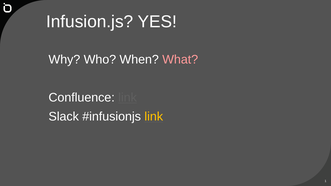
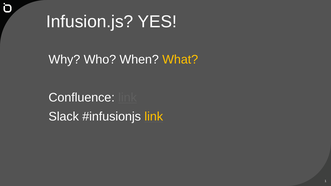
What colour: pink -> yellow
